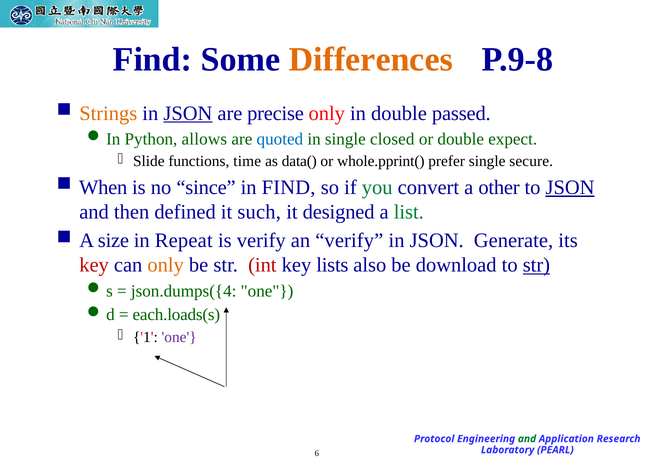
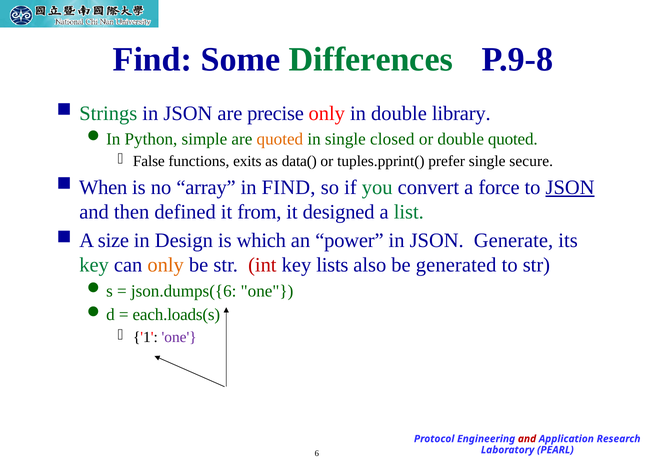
Differences colour: orange -> green
Strings colour: orange -> green
JSON at (188, 113) underline: present -> none
passed: passed -> library
allows: allows -> simple
quoted at (280, 139) colour: blue -> orange
double expect: expect -> quoted
Slide: Slide -> False
time: time -> exits
whole.pprint(: whole.pprint( -> tuples.pprint(
since: since -> array
other: other -> force
such: such -> from
Repeat: Repeat -> Design
is verify: verify -> which
an verify: verify -> power
key at (94, 265) colour: red -> green
download: download -> generated
str at (536, 265) underline: present -> none
json.dumps({4: json.dumps({4 -> json.dumps({6
and at (527, 439) colour: green -> red
